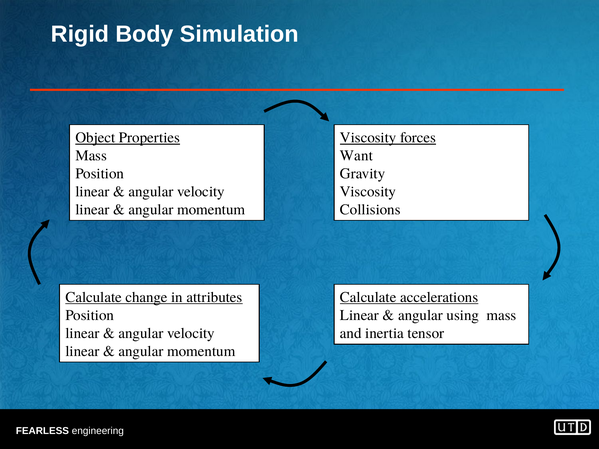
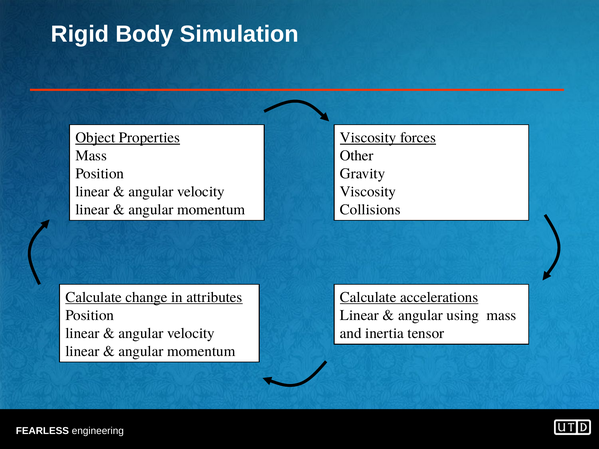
Want: Want -> Other
